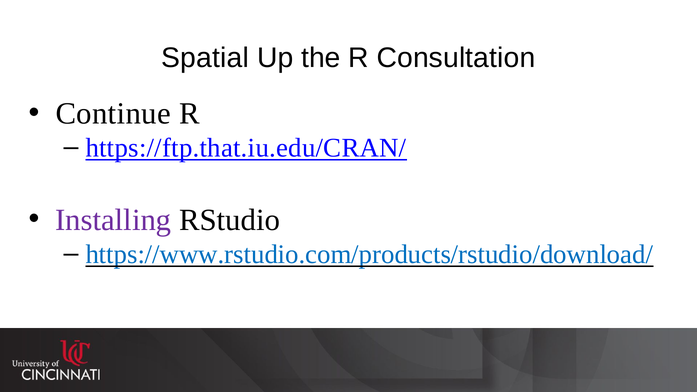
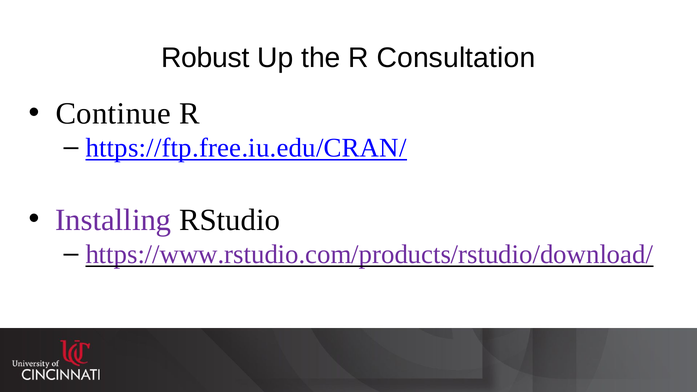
Spatial: Spatial -> Robust
https://ftp.that.iu.edu/CRAN/: https://ftp.that.iu.edu/CRAN/ -> https://ftp.free.iu.edu/CRAN/
https://www.rstudio.com/products/rstudio/download/ colour: blue -> purple
